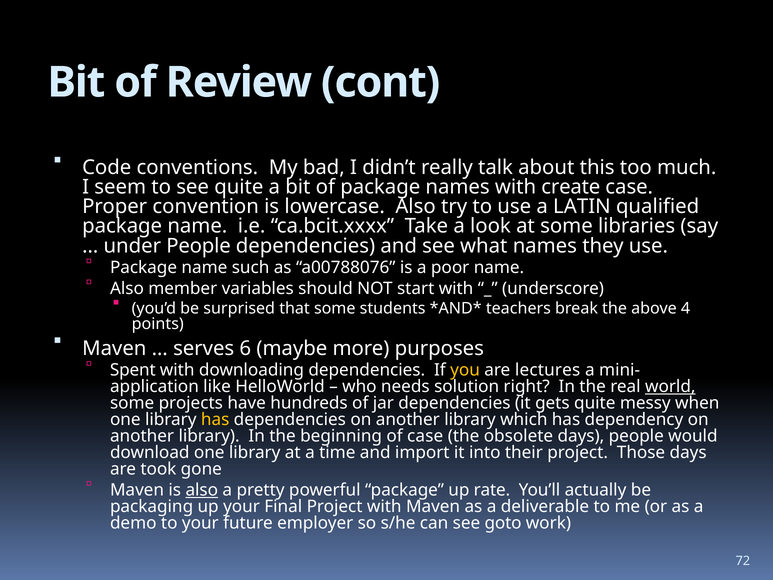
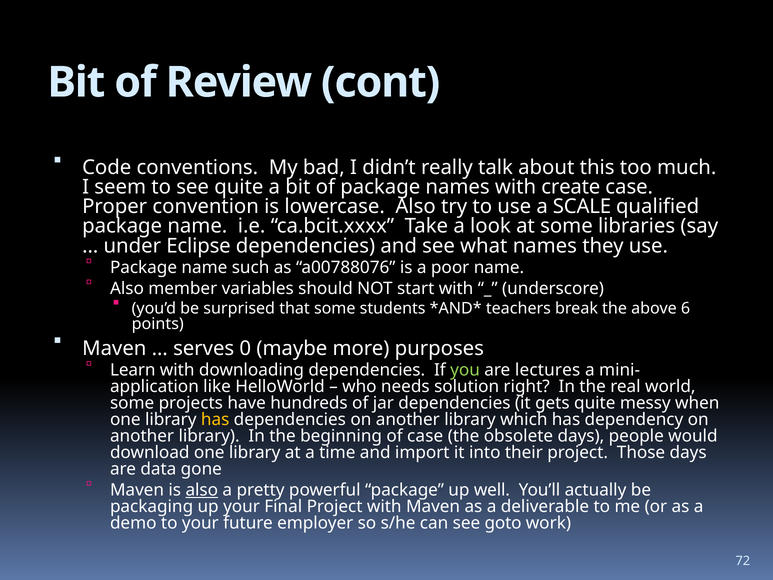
LATIN: LATIN -> SCALE
under People: People -> Eclipse
4: 4 -> 6
6: 6 -> 0
Spent: Spent -> Learn
you colour: yellow -> light green
world underline: present -> none
took: took -> data
rate: rate -> well
